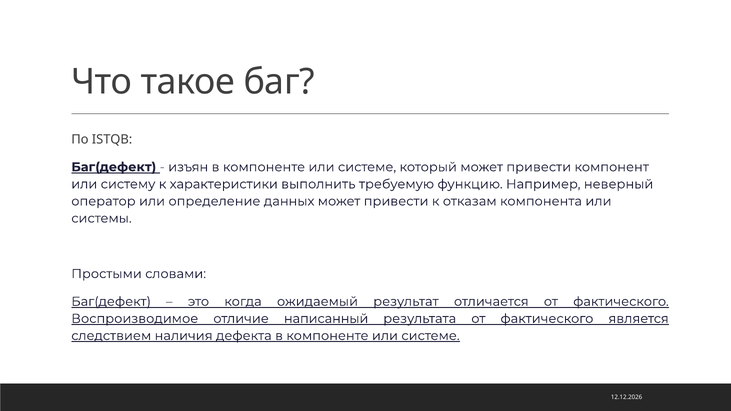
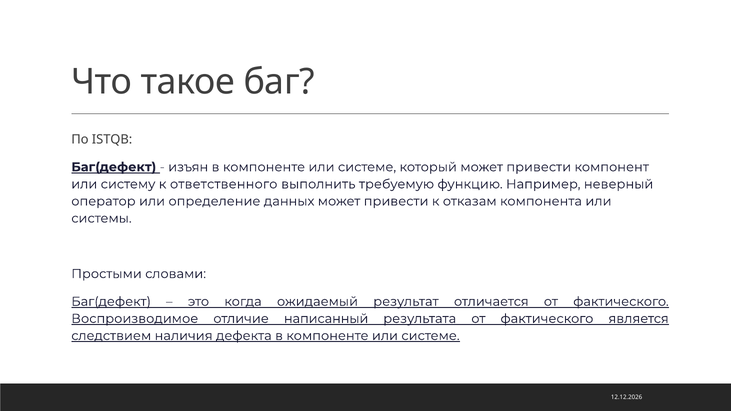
характеристики: характеристики -> ответственного
